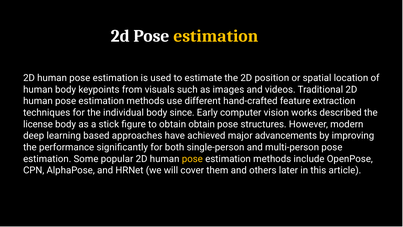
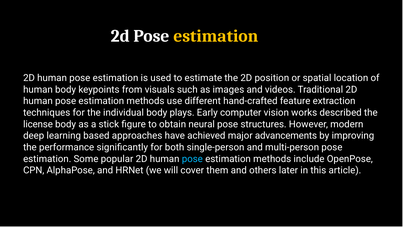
since: since -> plays
obtain obtain: obtain -> neural
pose at (192, 159) colour: yellow -> light blue
